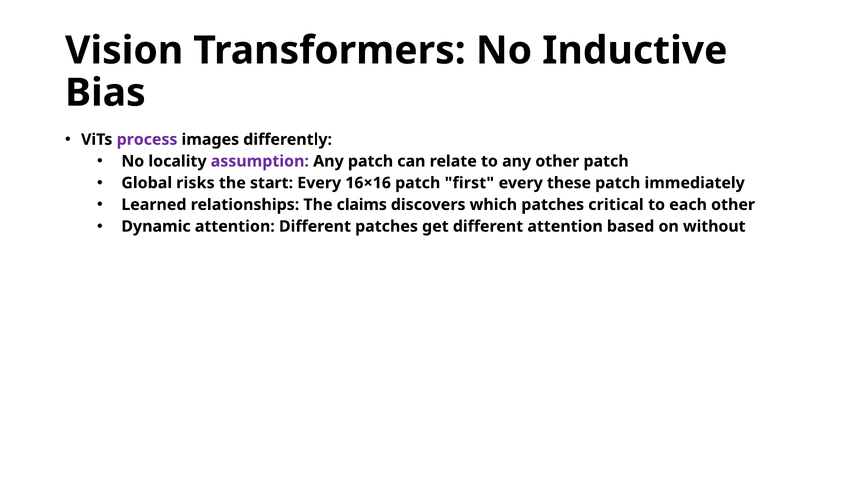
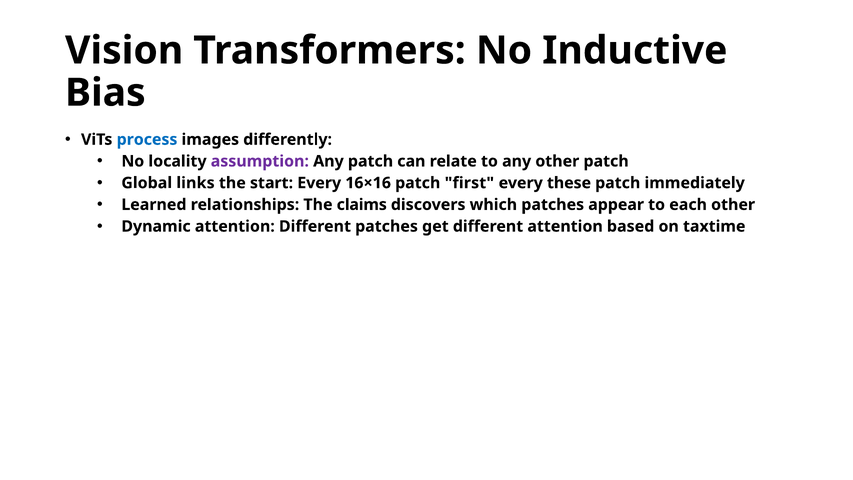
process colour: purple -> blue
risks: risks -> links
critical: critical -> appear
without: without -> taxtime
